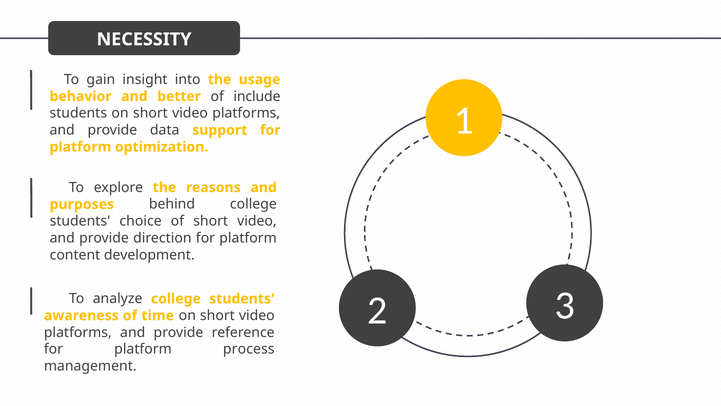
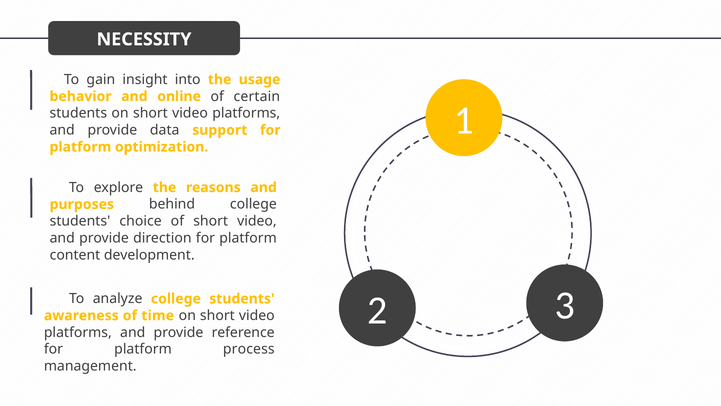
better: better -> online
include: include -> certain
